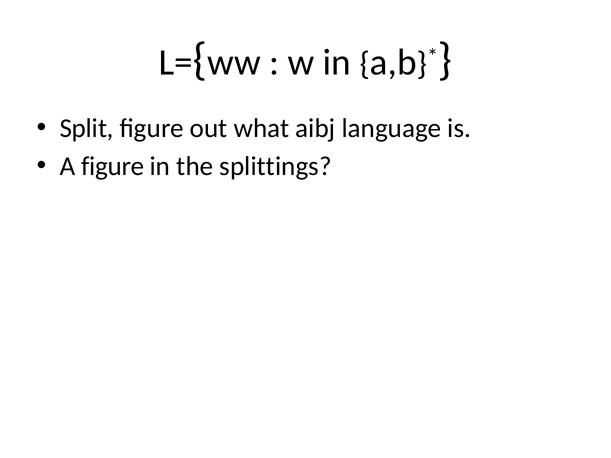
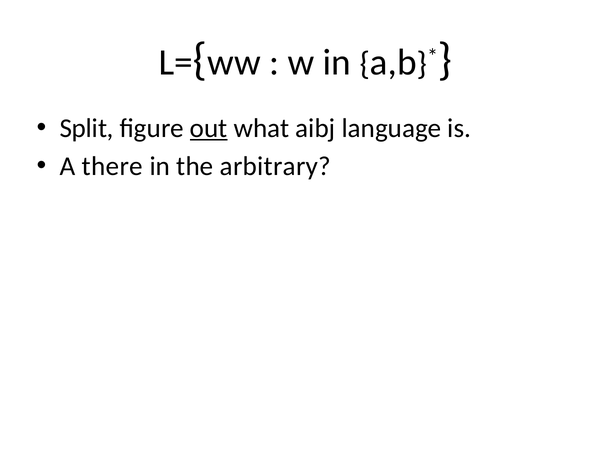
out underline: none -> present
A figure: figure -> there
splittings: splittings -> arbitrary
